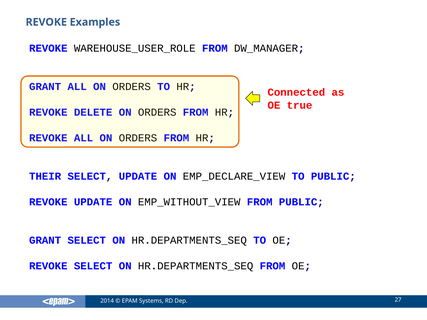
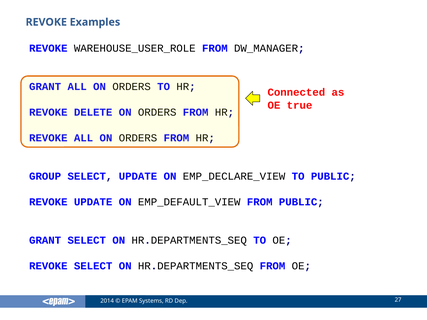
THEIR: THEIR -> GROUP
EMP_WITHOUT_VIEW: EMP_WITHOUT_VIEW -> EMP_DEFAULT_VIEW
